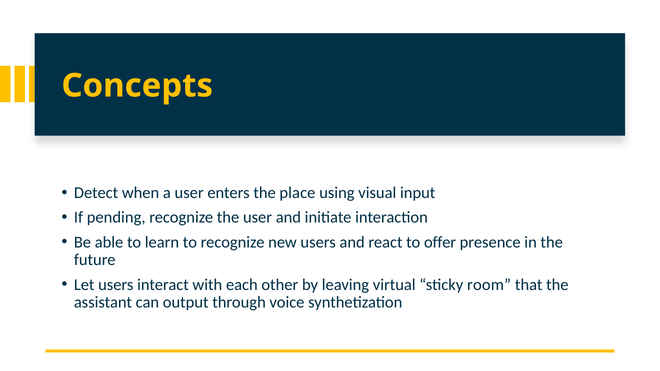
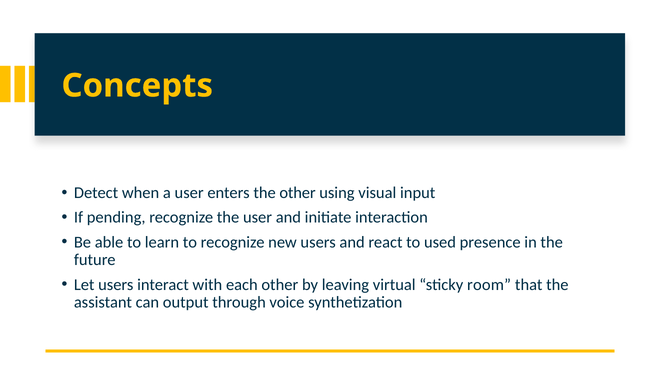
the place: place -> other
offer: offer -> used
